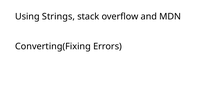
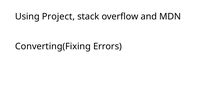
Strings: Strings -> Project
